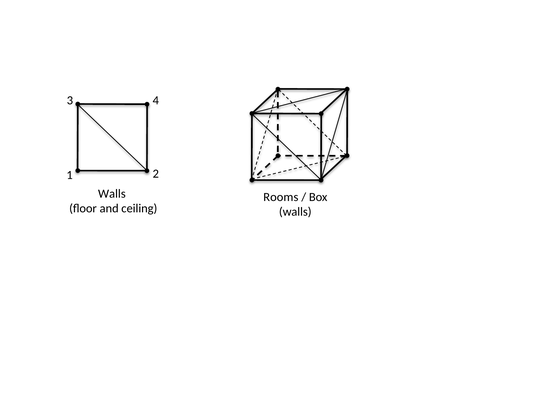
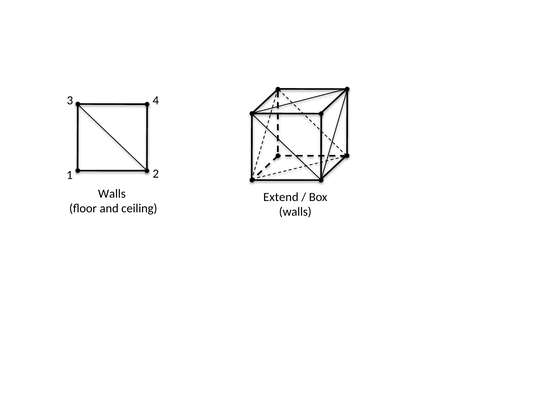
Rooms: Rooms -> Extend
